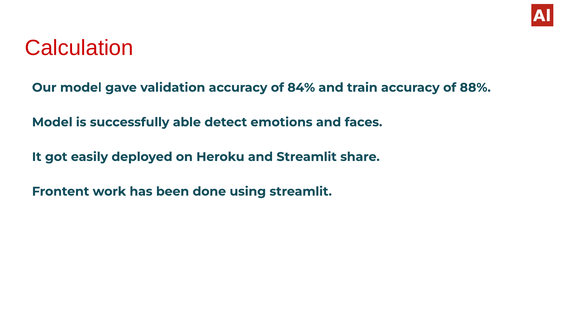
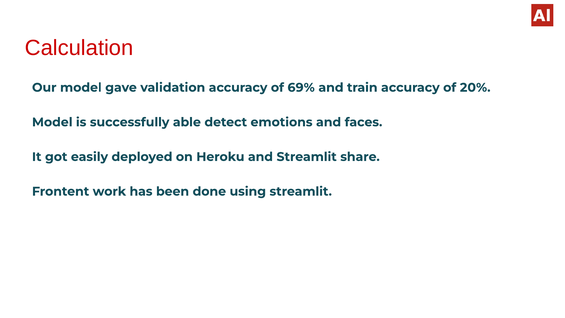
84%: 84% -> 69%
88%: 88% -> 20%
